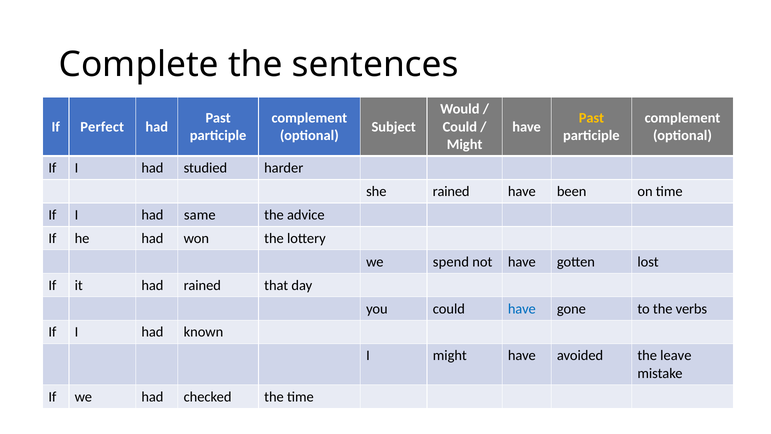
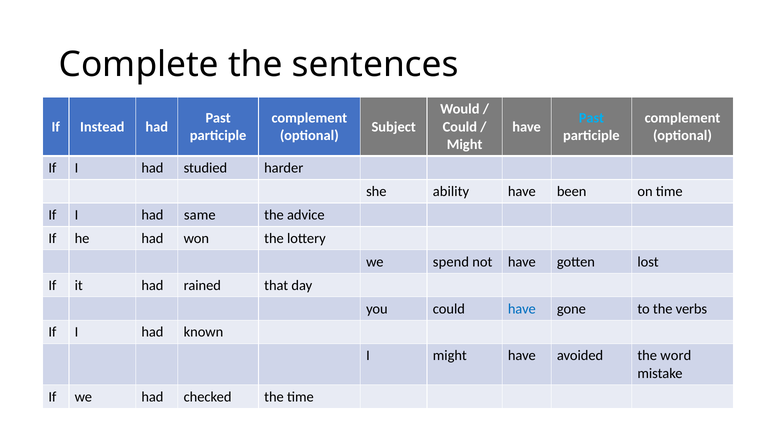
Past at (591, 118) colour: yellow -> light blue
Perfect: Perfect -> Instead
she rained: rained -> ability
leave: leave -> word
